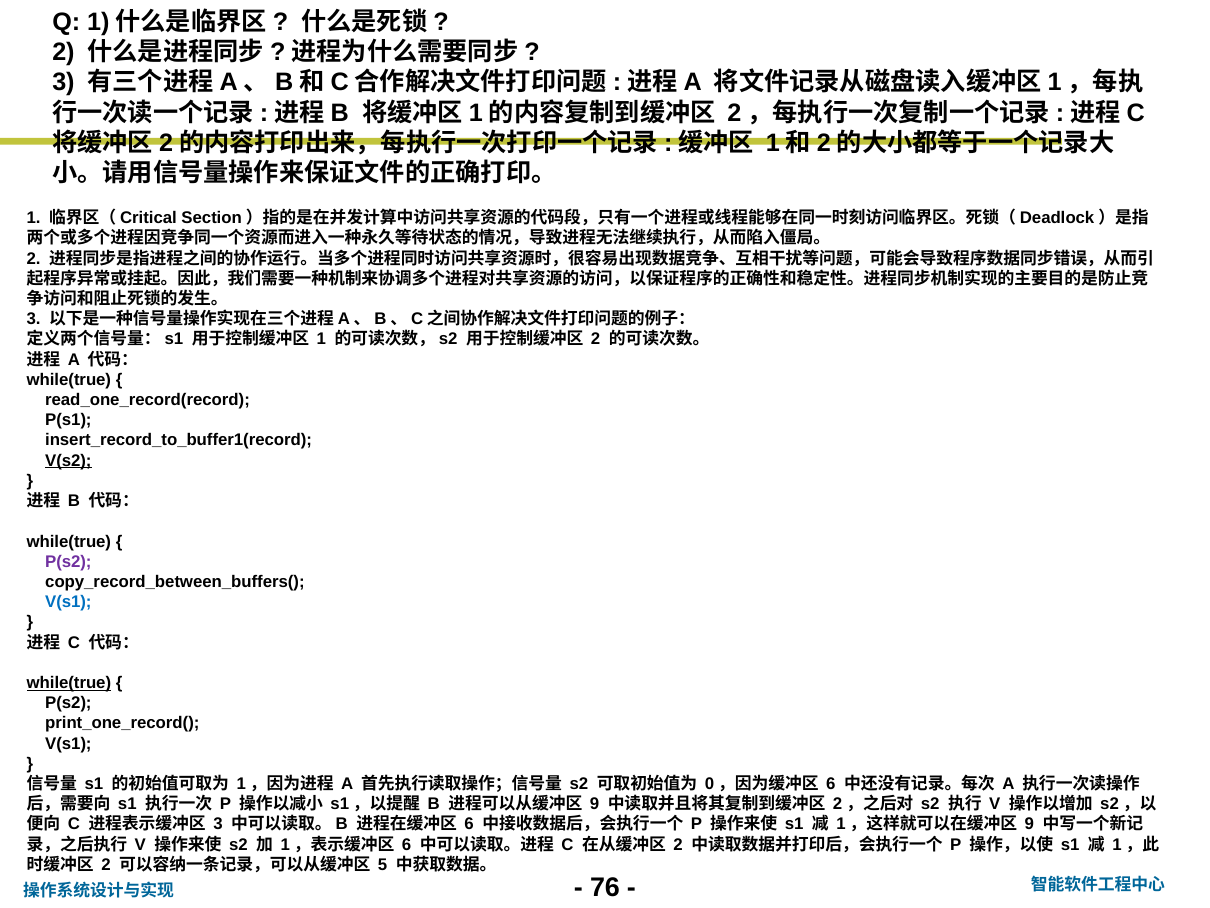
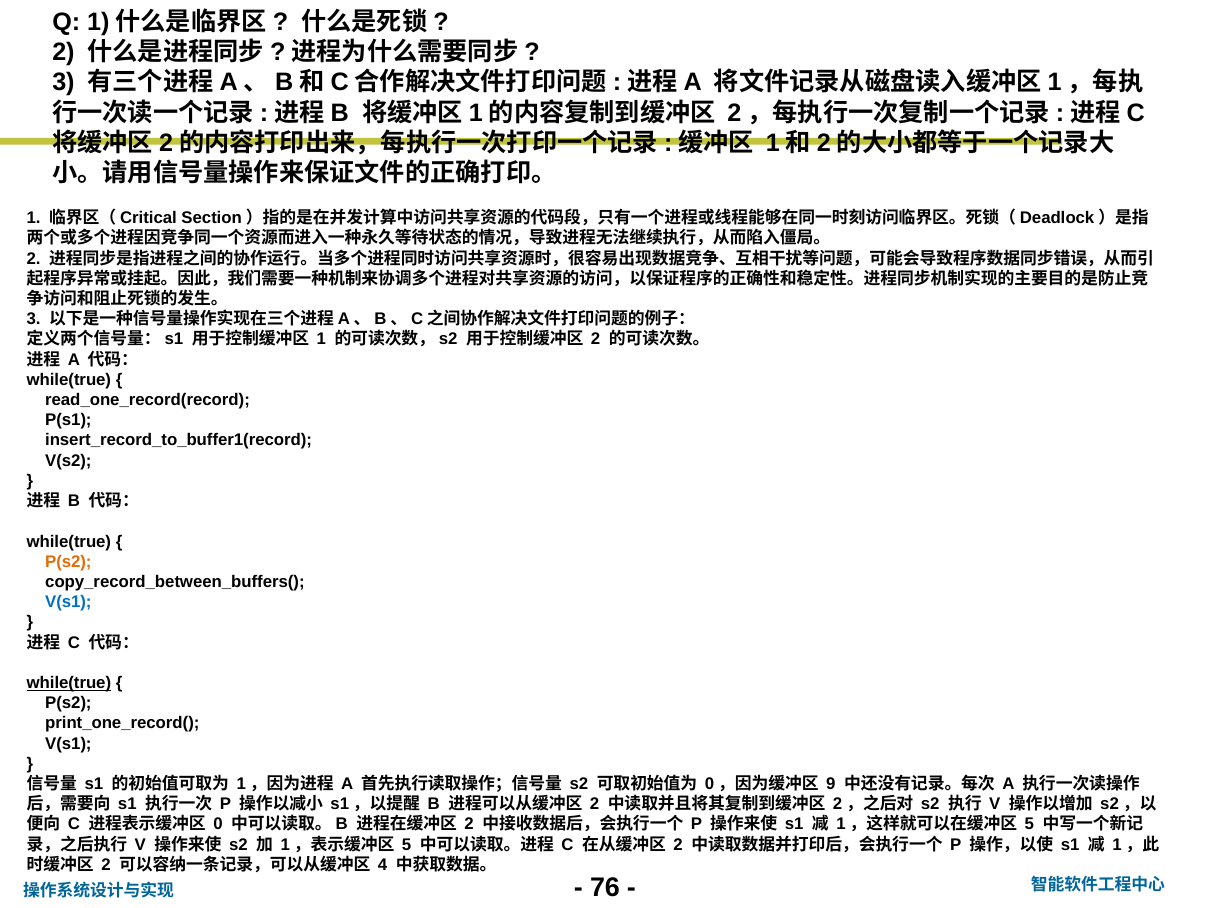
V(s2 underline: present -> none
P(s2 at (68, 561) colour: purple -> orange
6 at (831, 784): 6 -> 9
9 at (595, 804): 9 -> 2
3 at (218, 824): 3 -> 0
6 at (469, 824): 6 -> 2
9 at (1029, 824): 9 -> 5
6 at (407, 844): 6 -> 5
5: 5 -> 4
